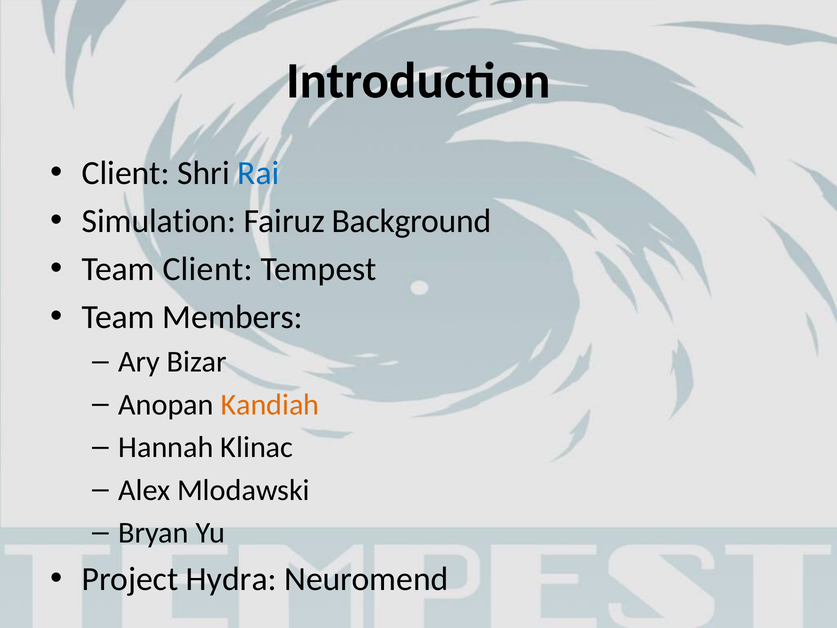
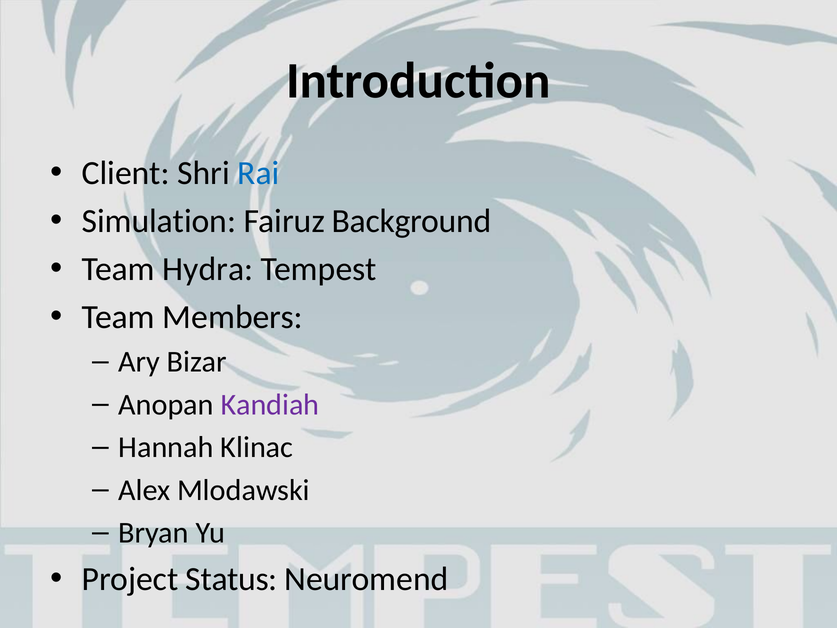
Team Client: Client -> Hydra
Kandiah colour: orange -> purple
Hydra: Hydra -> Status
